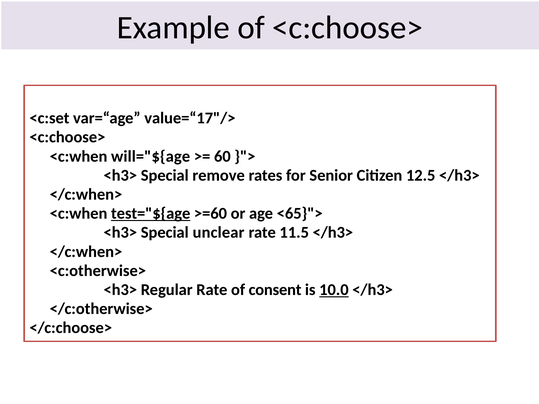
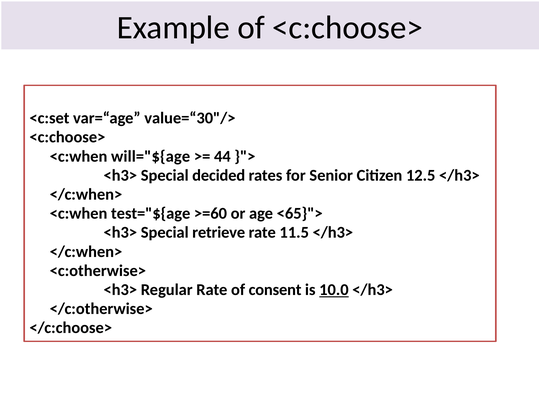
value=“17"/>: value=“17"/> -> value=“30"/>
60: 60 -> 44
remove: remove -> decided
test="${age underline: present -> none
unclear: unclear -> retrieve
